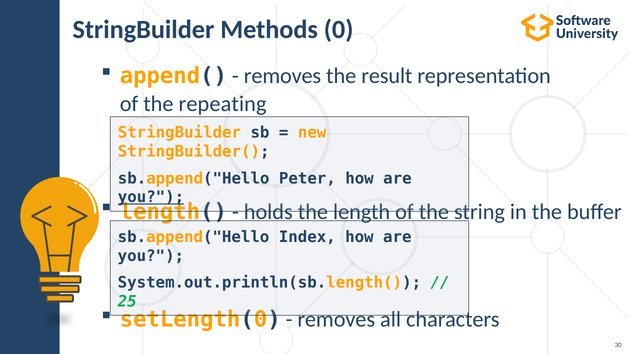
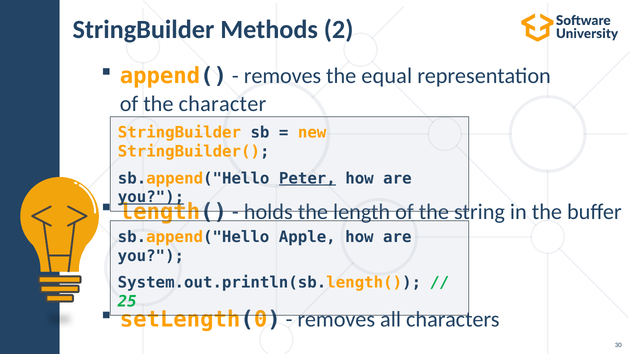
0: 0 -> 2
result: result -> equal
repeating: repeating -> character
Peter underline: none -> present
Index: Index -> Apple
